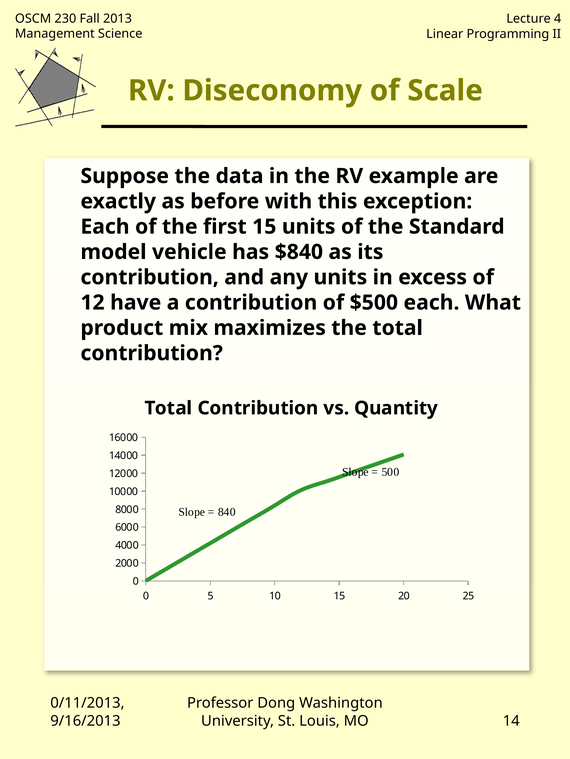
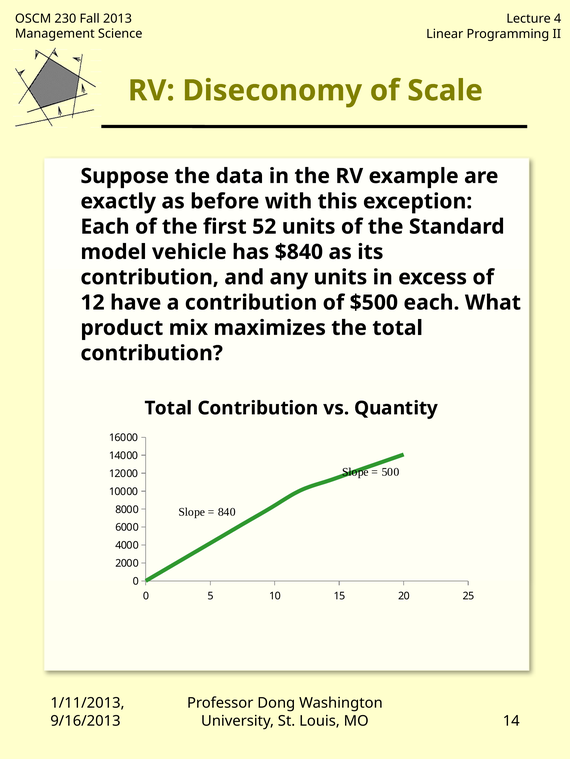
first 15: 15 -> 52
0/11/2013: 0/11/2013 -> 1/11/2013
